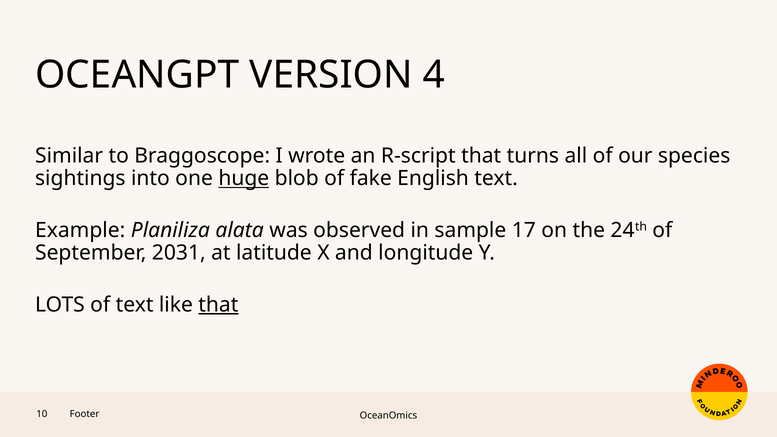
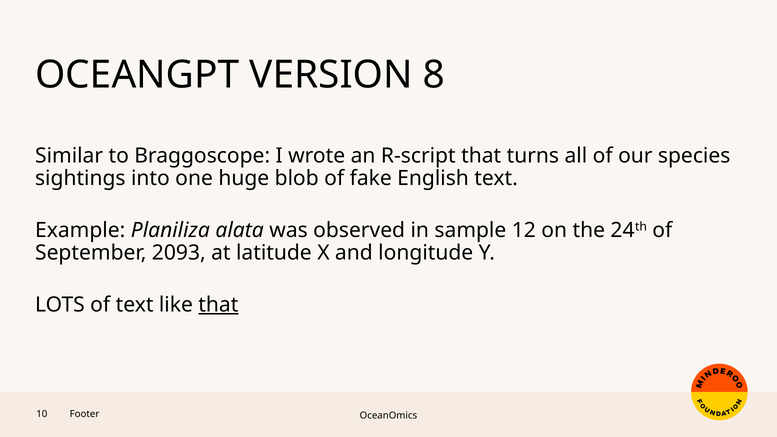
4: 4 -> 8
huge underline: present -> none
17: 17 -> 12
2031: 2031 -> 2093
